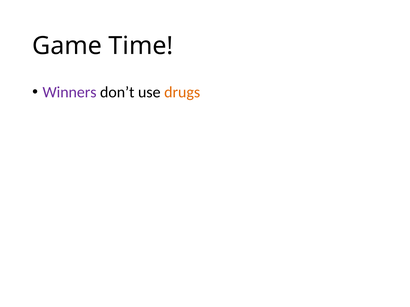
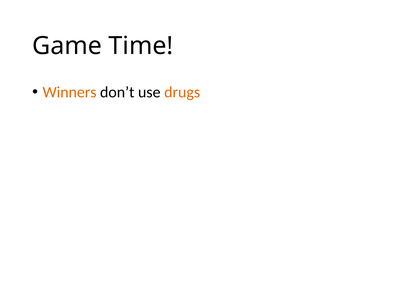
Winners colour: purple -> orange
